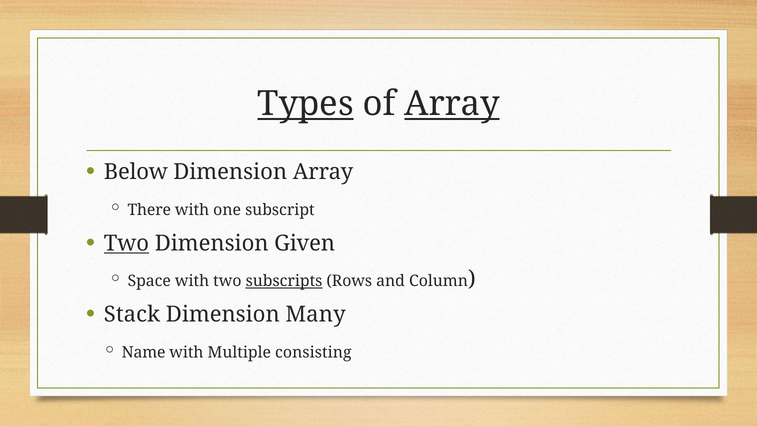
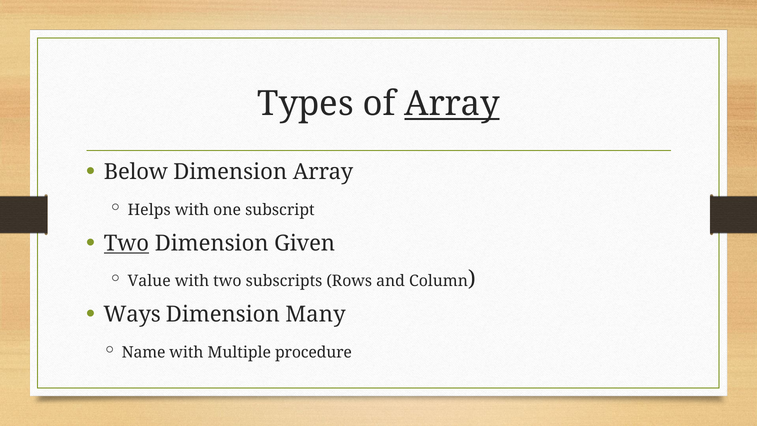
Types underline: present -> none
There: There -> Helps
Space: Space -> Value
subscripts underline: present -> none
Stack: Stack -> Ways
consisting: consisting -> procedure
